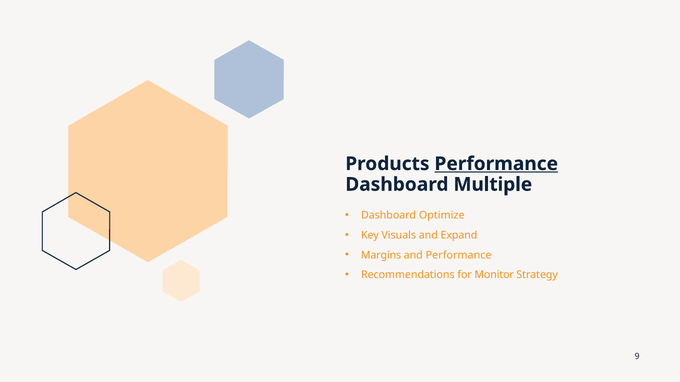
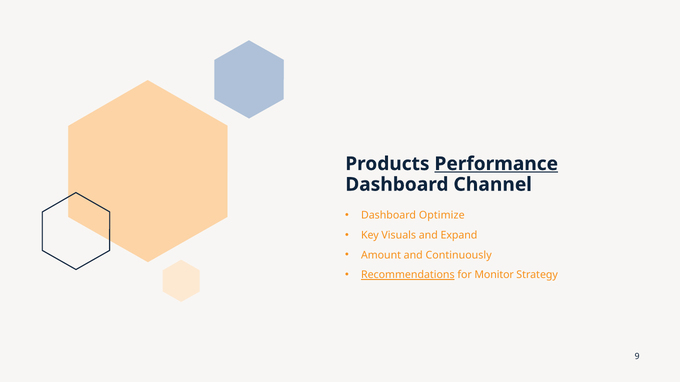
Multiple: Multiple -> Channel
Margins: Margins -> Amount
and Performance: Performance -> Continuously
Recommendations underline: none -> present
